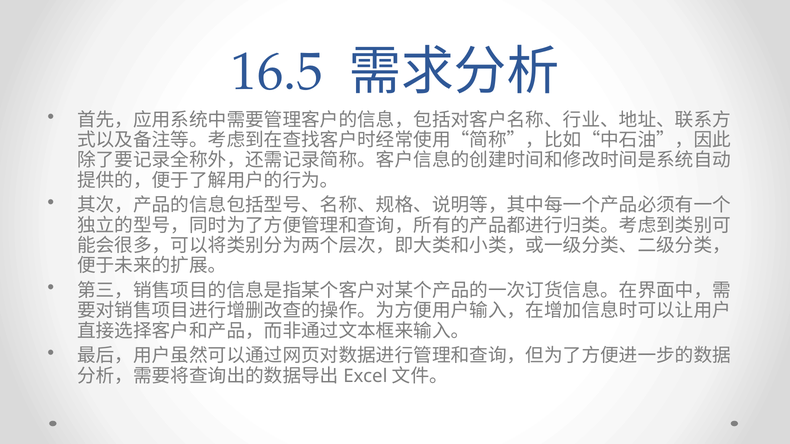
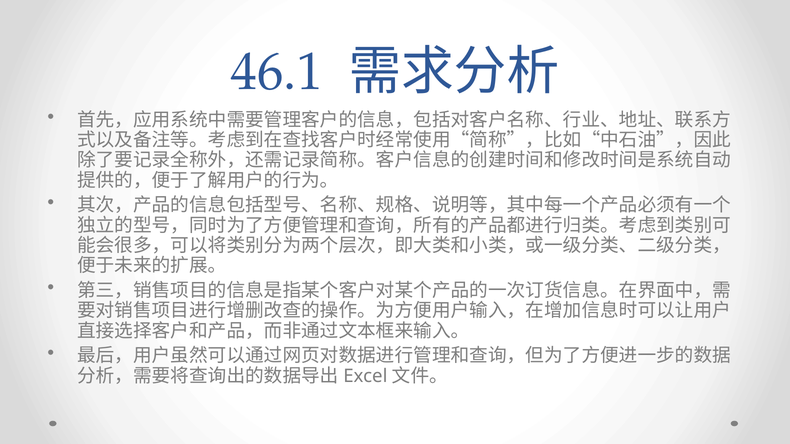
16.5: 16.5 -> 46.1
